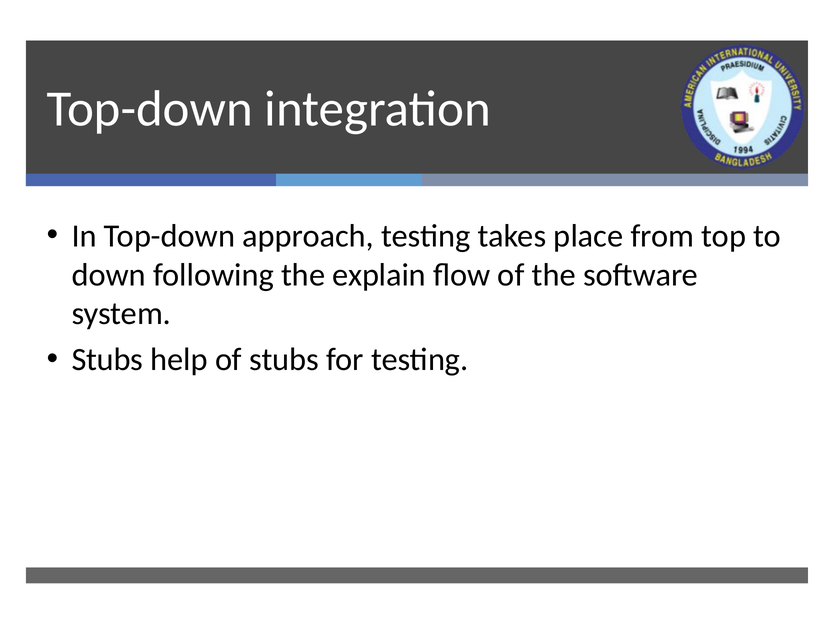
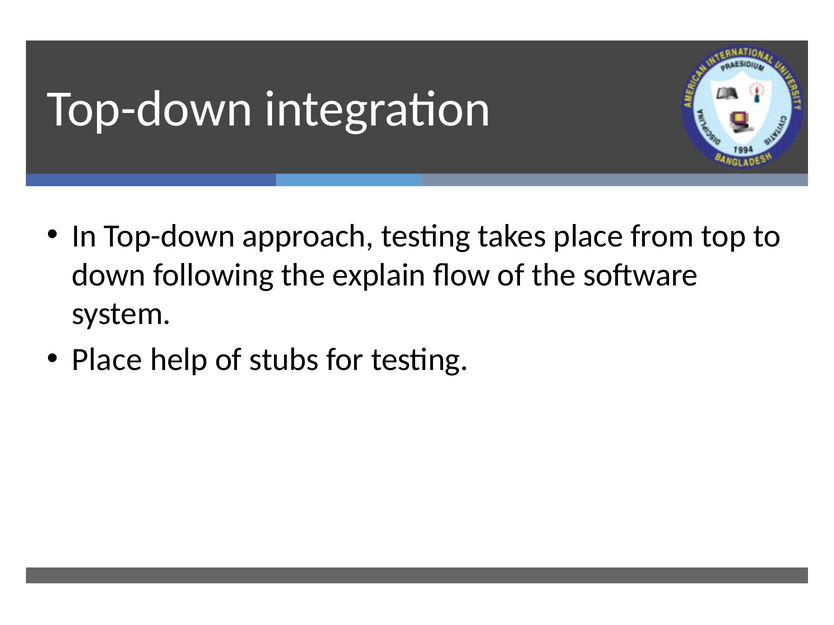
Stubs at (107, 360): Stubs -> Place
